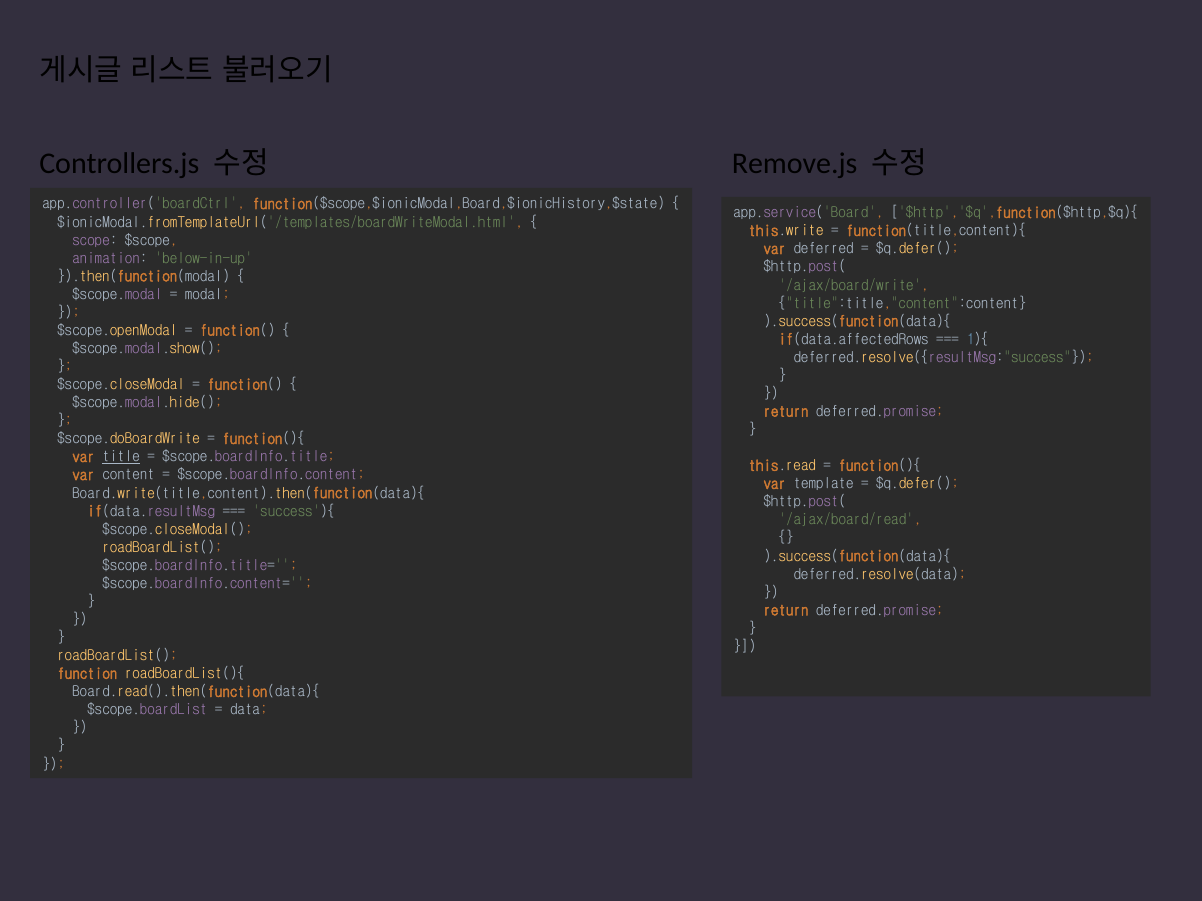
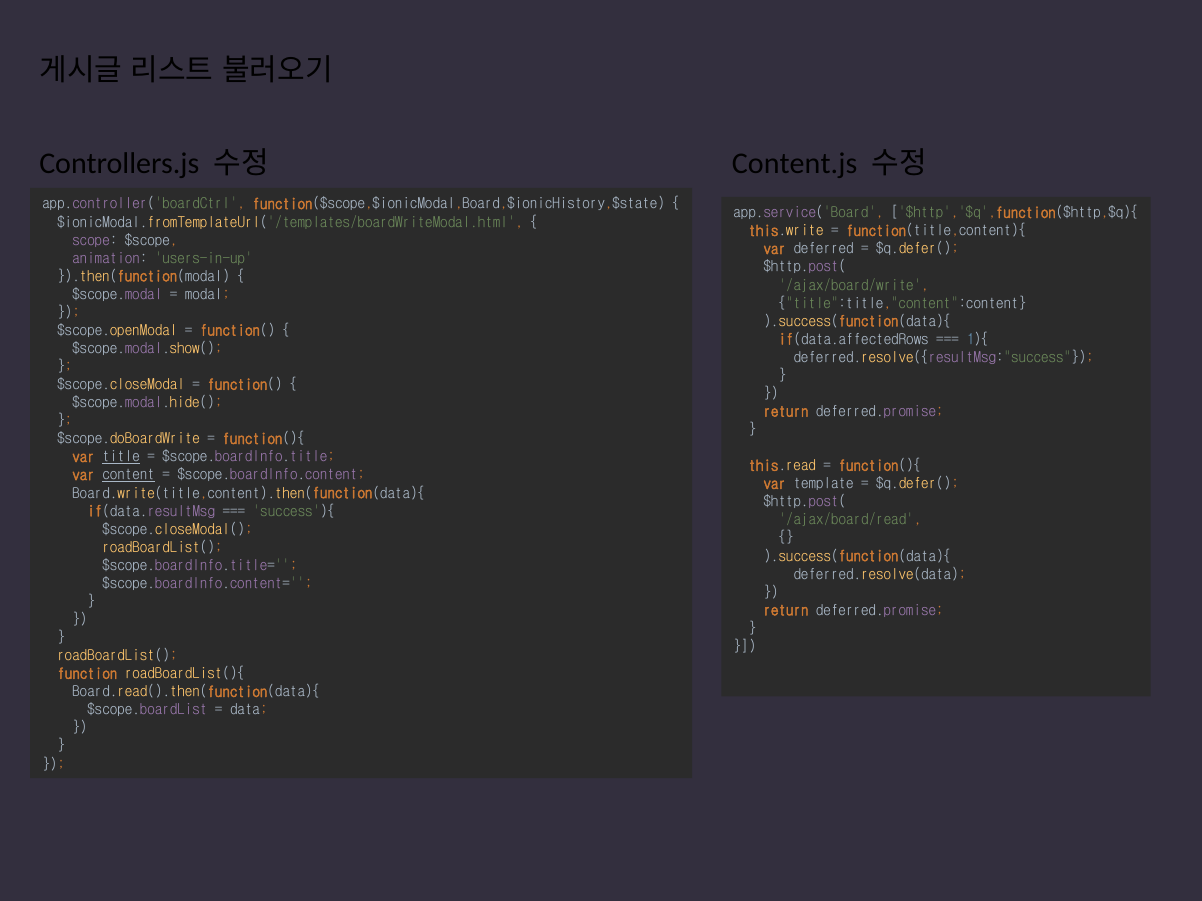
Remove.js: Remove.js -> Content.js
below-in-up: below-in-up -> users-in-up
content underline: none -> present
